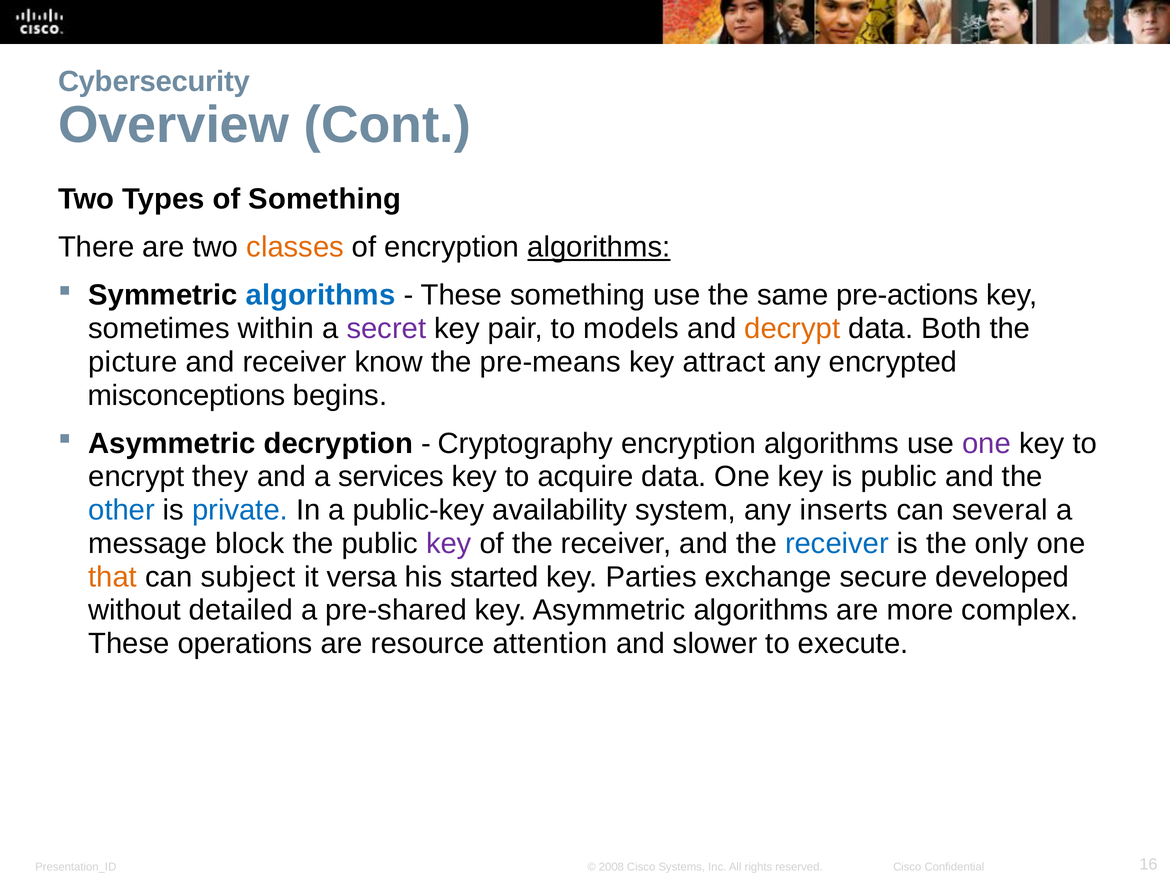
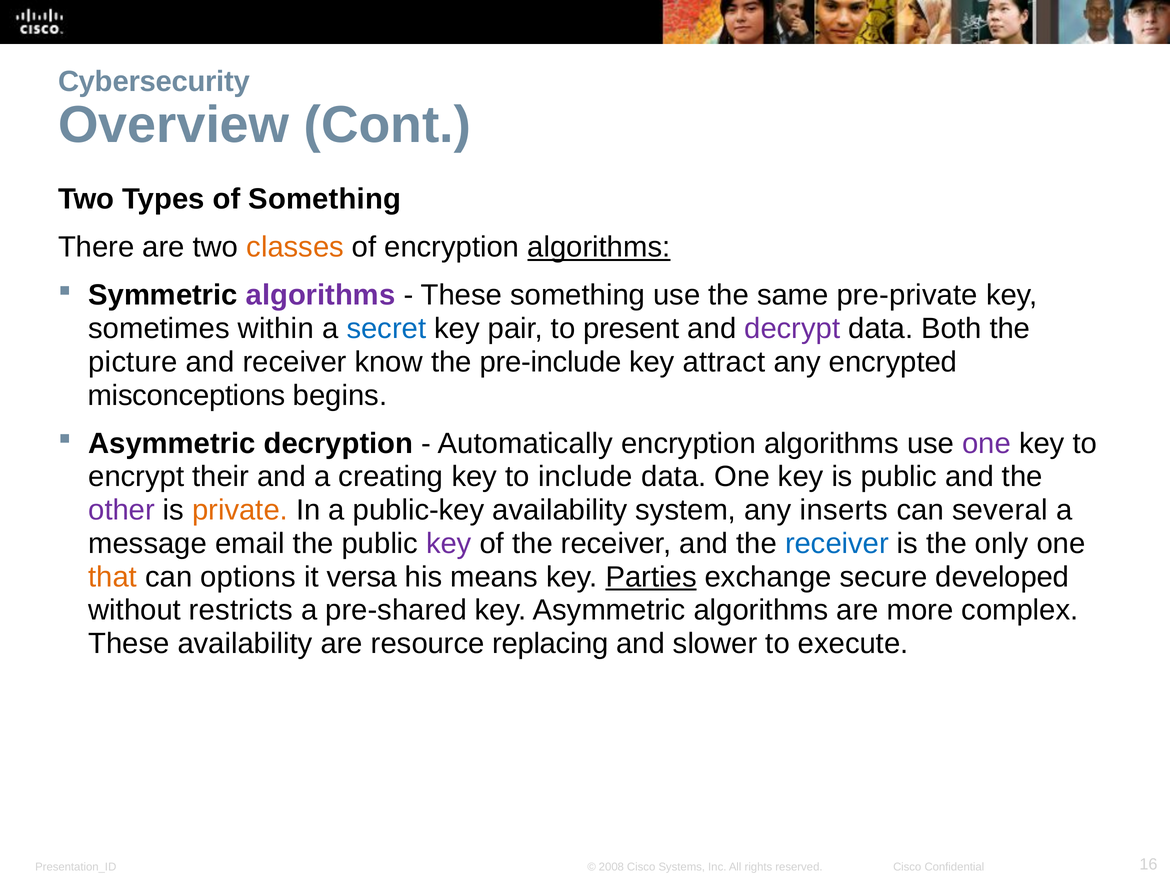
algorithms at (321, 295) colour: blue -> purple
pre-actions: pre-actions -> pre-private
secret colour: purple -> blue
models: models -> present
decrypt colour: orange -> purple
pre-means: pre-means -> pre-include
Cryptography: Cryptography -> Automatically
they: they -> their
services: services -> creating
acquire: acquire -> include
other colour: blue -> purple
private colour: blue -> orange
block: block -> email
subject: subject -> options
started: started -> means
Parties underline: none -> present
detailed: detailed -> restricts
These operations: operations -> availability
attention: attention -> replacing
